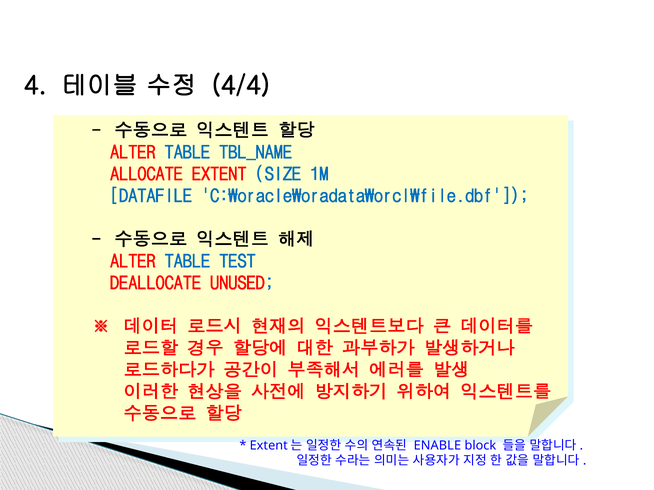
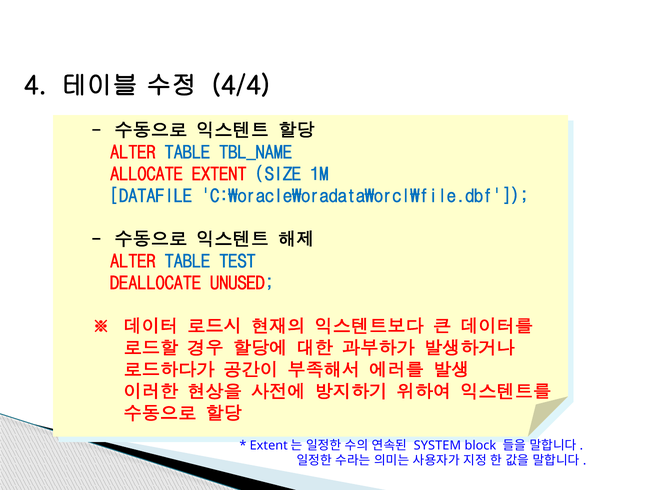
ENABLE: ENABLE -> SYSTEM
